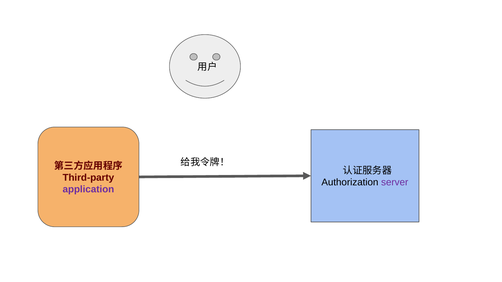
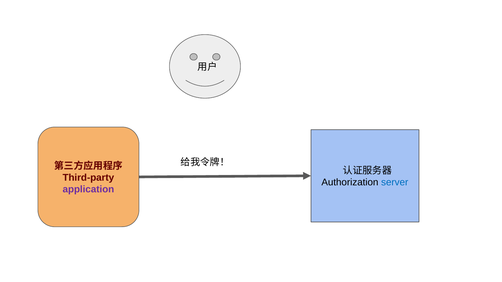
server colour: purple -> blue
